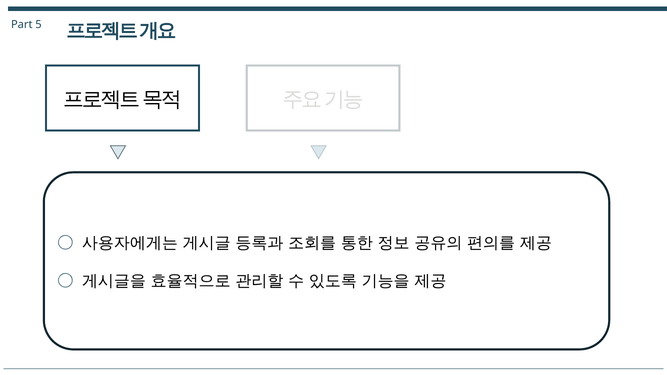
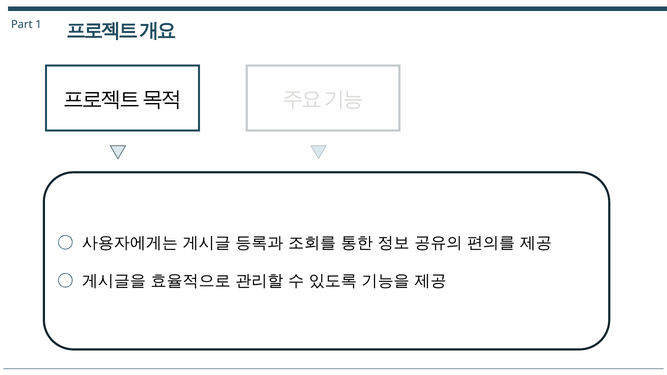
5: 5 -> 1
